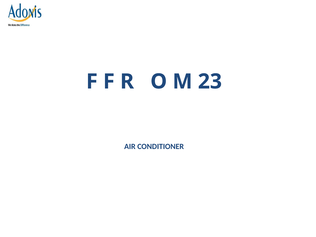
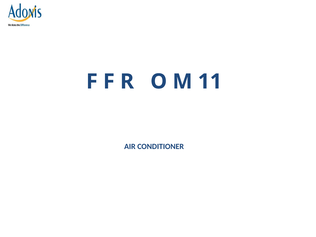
23: 23 -> 11
